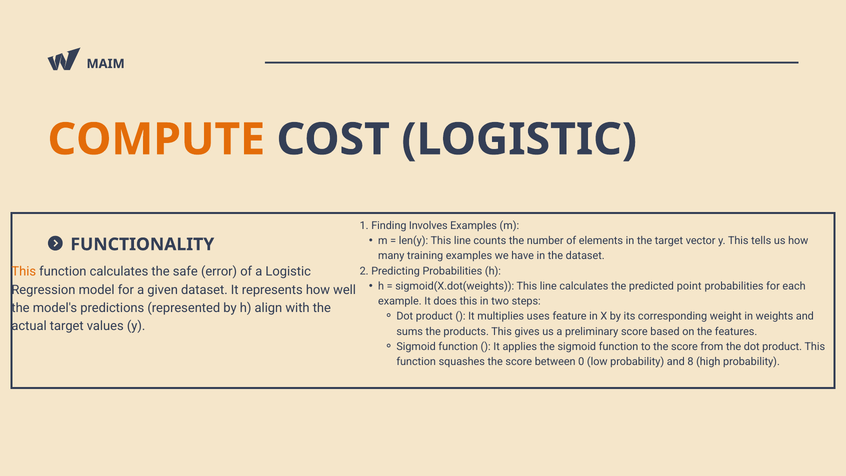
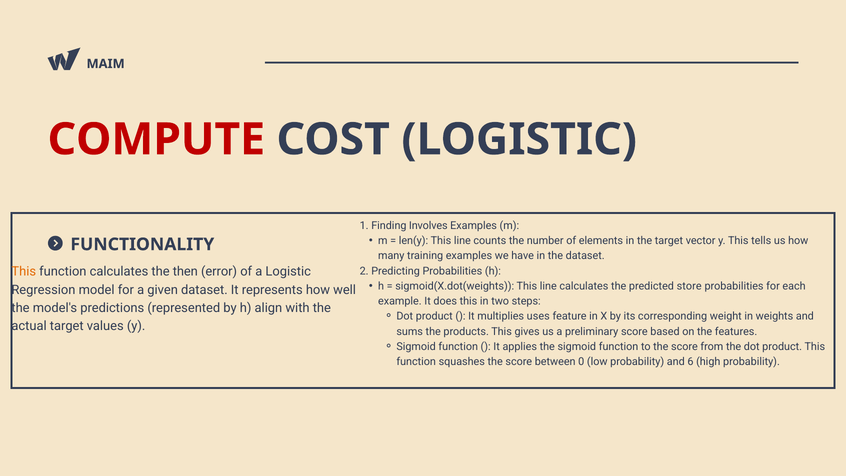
COMPUTE colour: orange -> red
safe: safe -> then
point: point -> store
8: 8 -> 6
